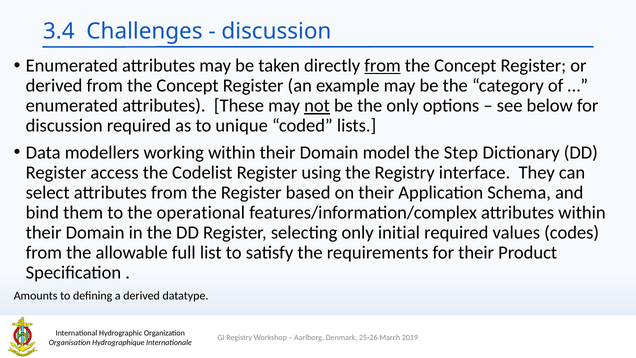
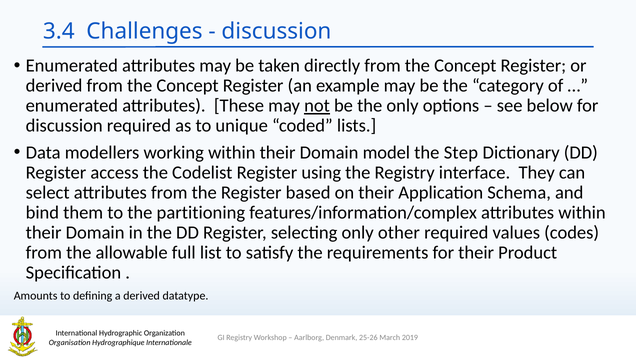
from at (383, 66) underline: present -> none
operational: operational -> partitioning
initial: initial -> other
